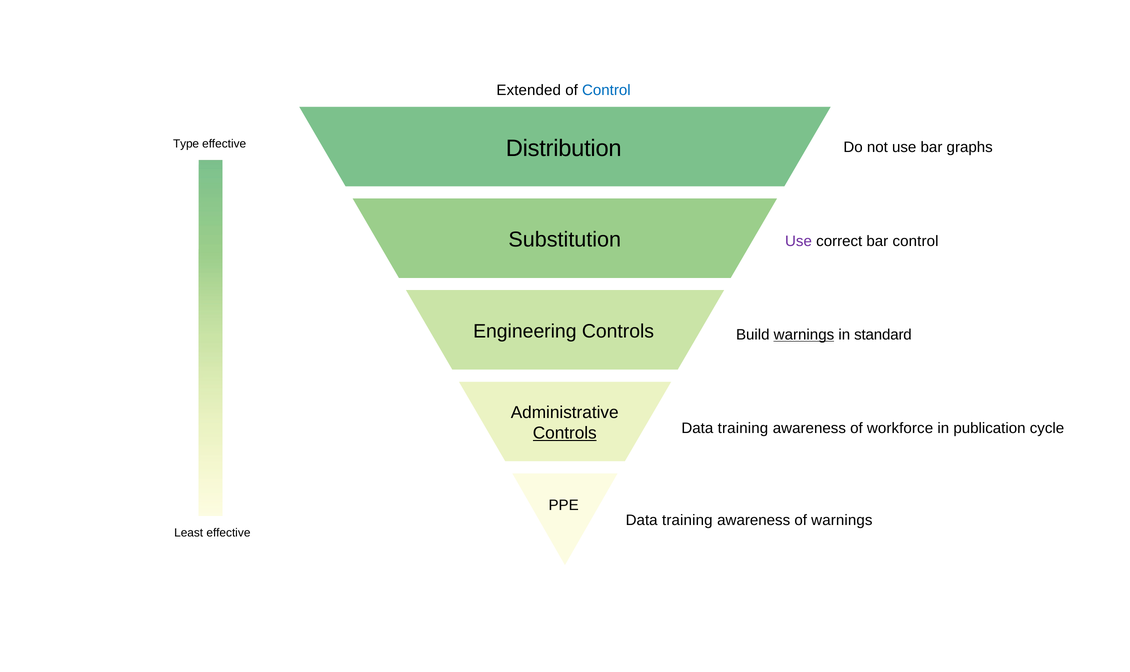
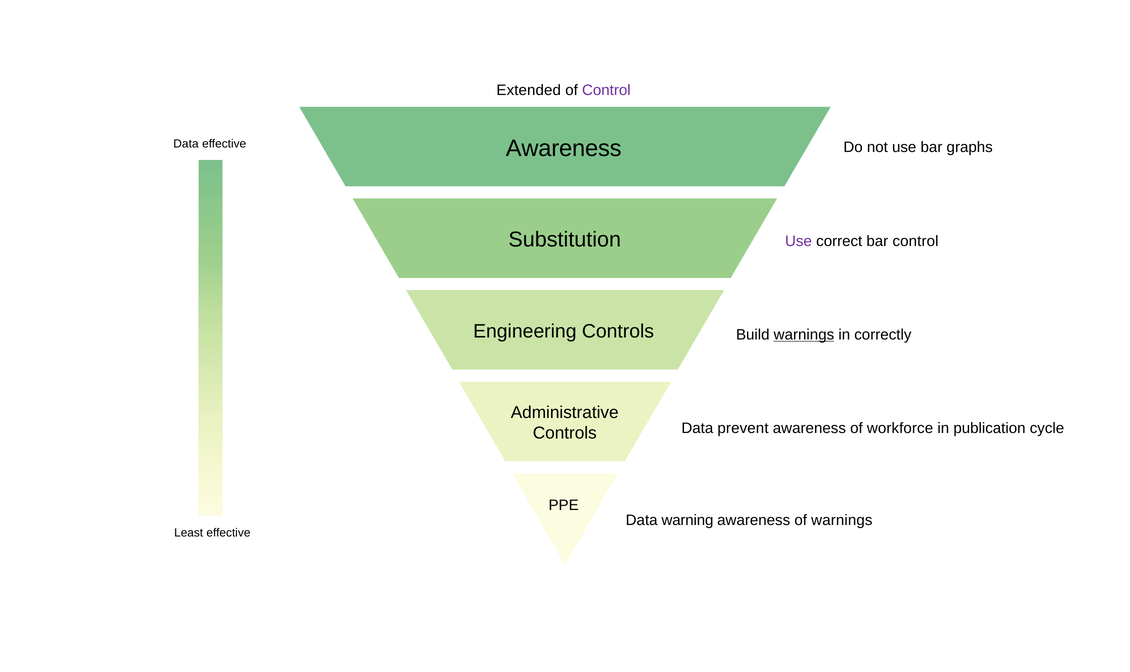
Control at (606, 90) colour: blue -> purple
Type at (186, 144): Type -> Data
effective Distribution: Distribution -> Awareness
standard: standard -> correctly
training at (743, 428): training -> prevent
Controls at (565, 433) underline: present -> none
training at (687, 520): training -> warning
